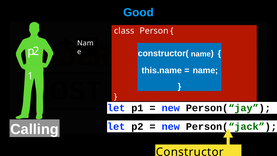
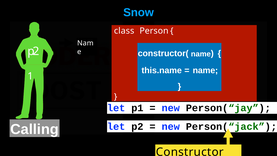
Good: Good -> Snow
